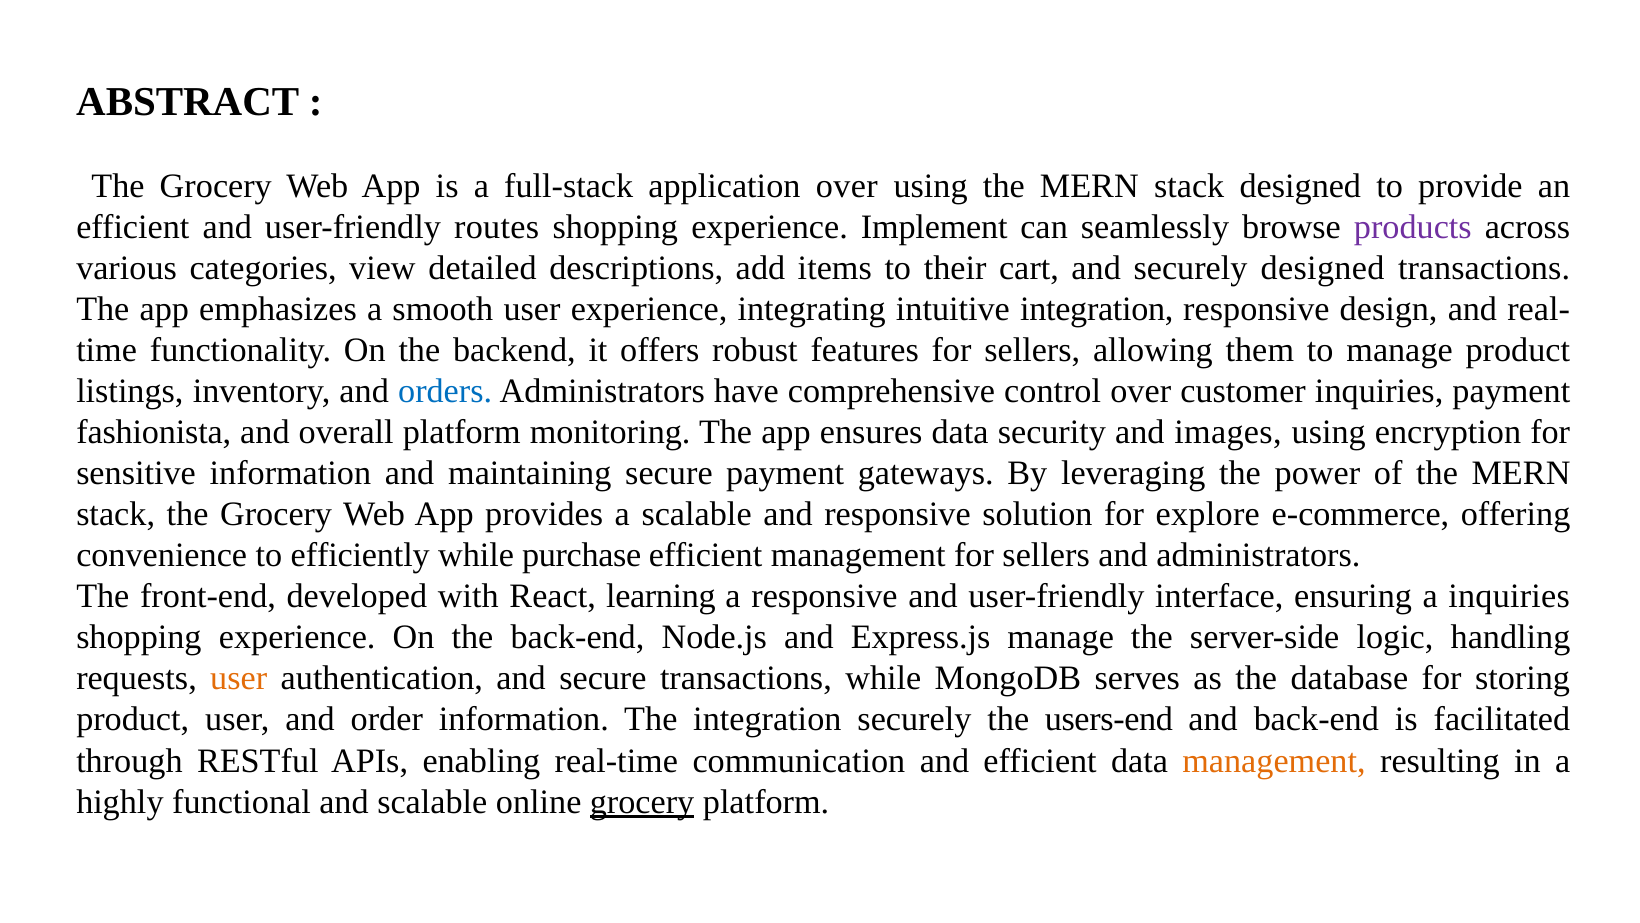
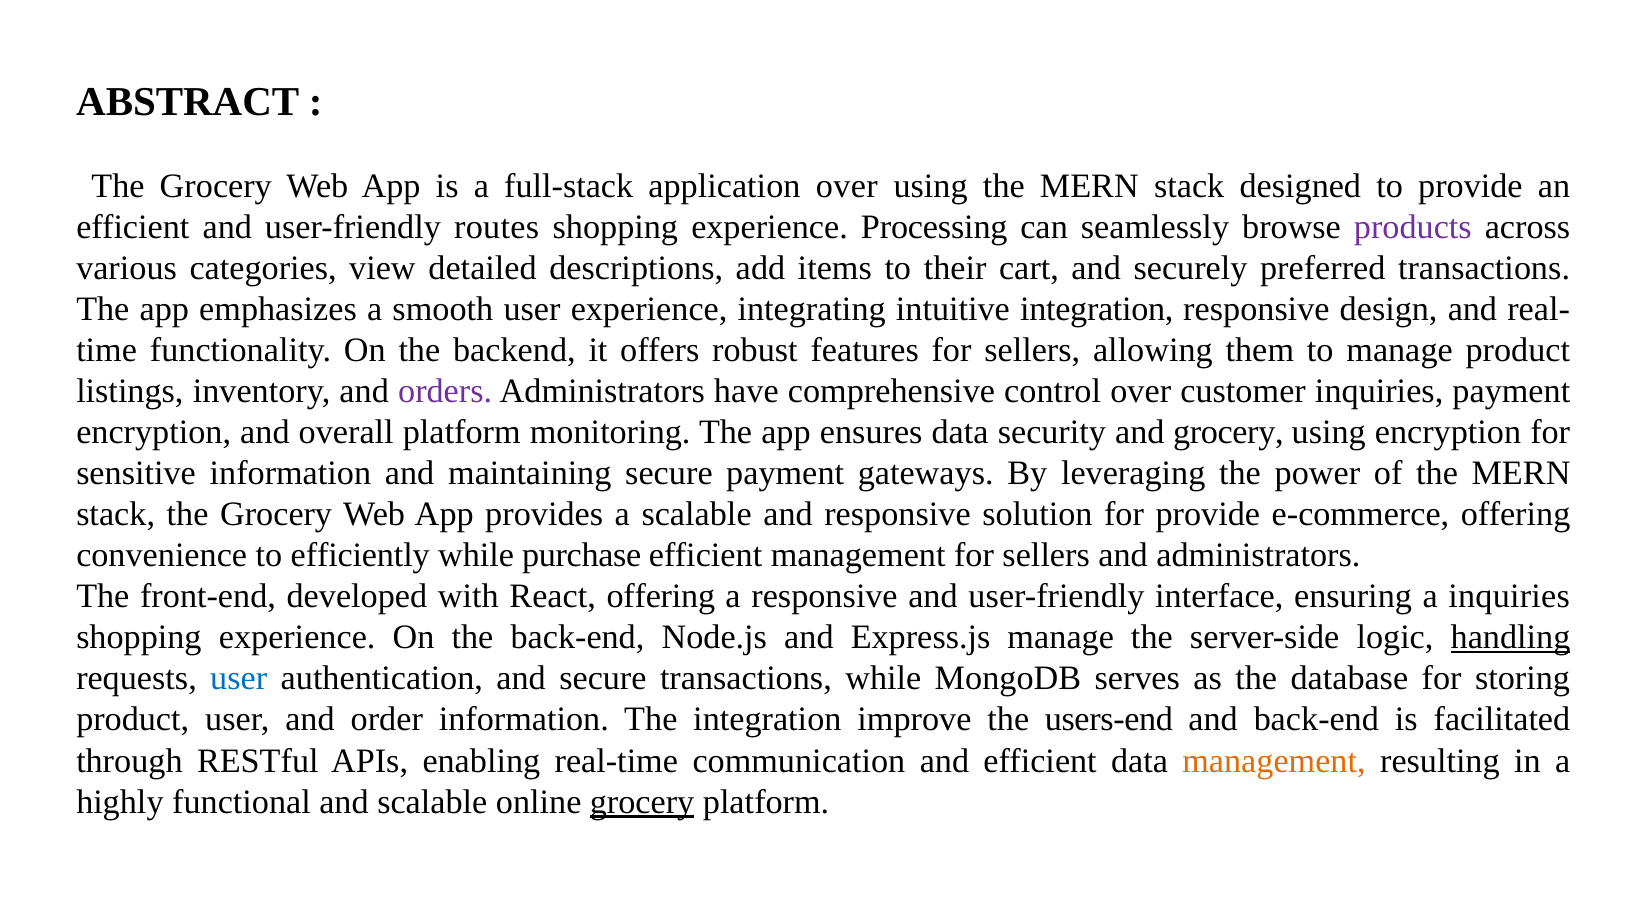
Implement: Implement -> Processing
securely designed: designed -> preferred
orders colour: blue -> purple
fashionista at (154, 432): fashionista -> encryption
and images: images -> grocery
for explore: explore -> provide
React learning: learning -> offering
handling underline: none -> present
user at (239, 678) colour: orange -> blue
integration securely: securely -> improve
